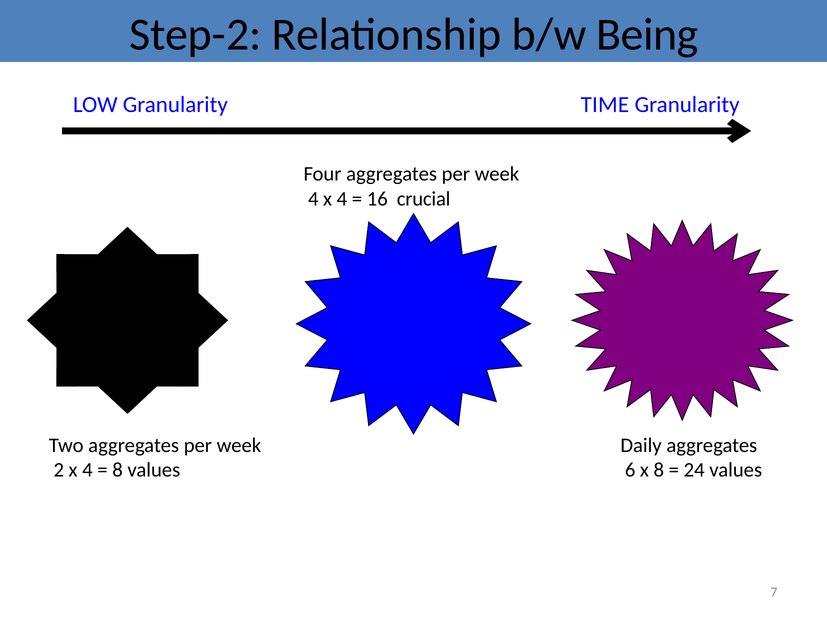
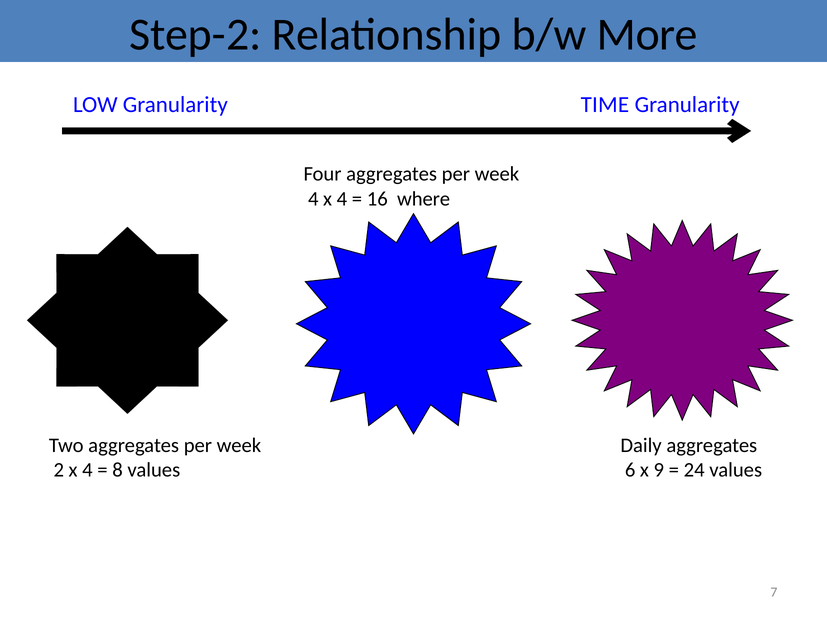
Being: Being -> More
crucial: crucial -> where
x 8: 8 -> 9
